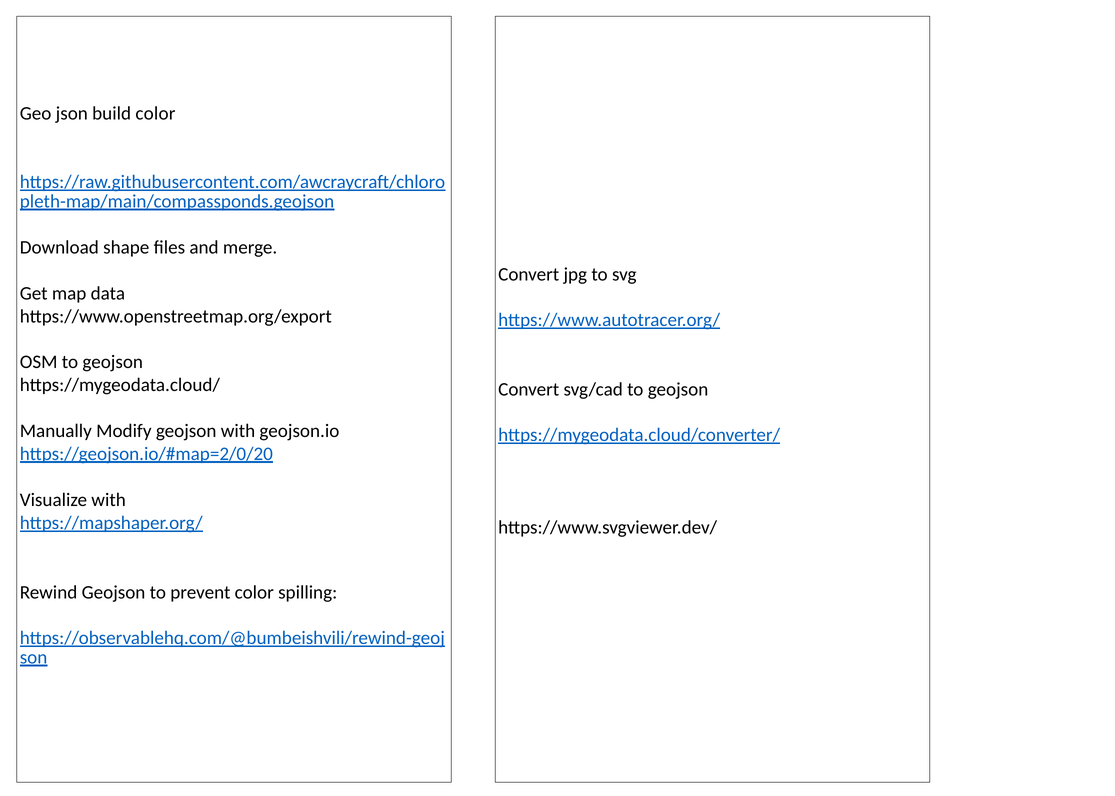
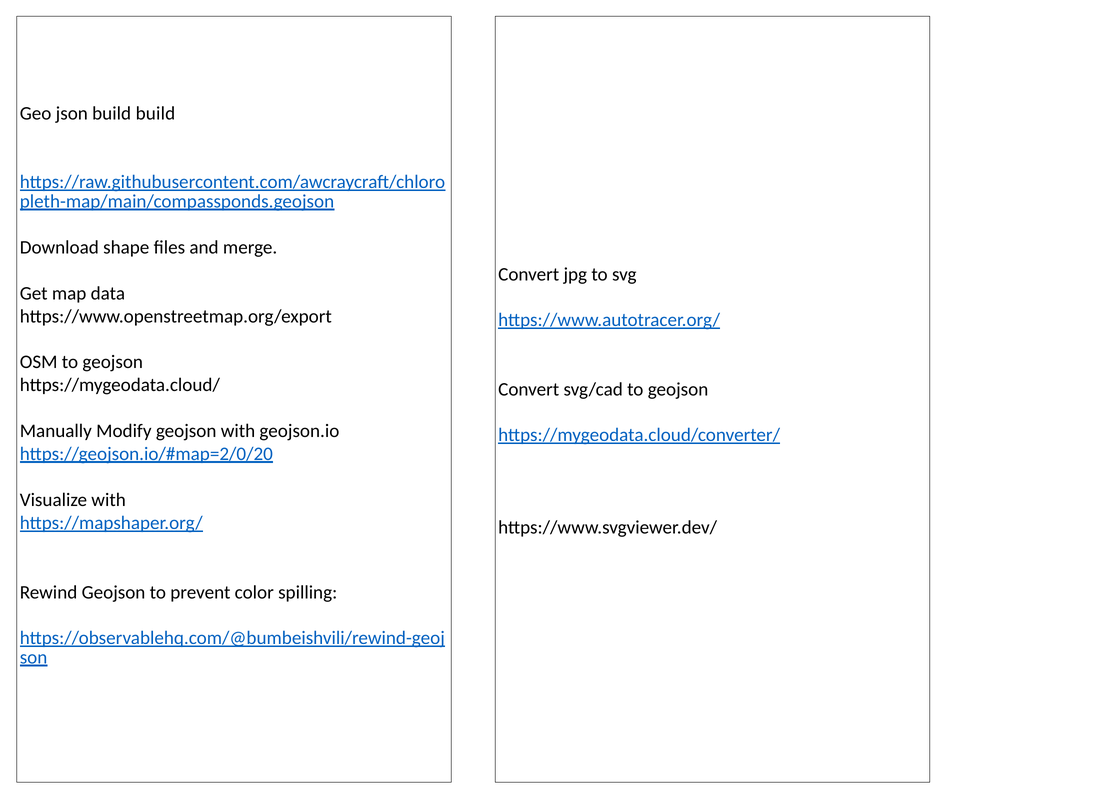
build color: color -> build
